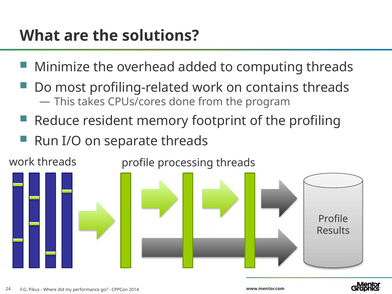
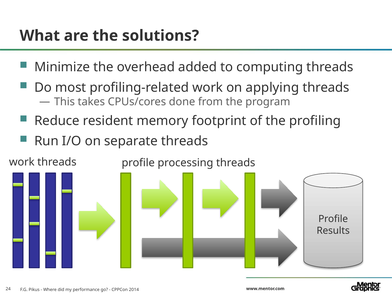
contains: contains -> applying
